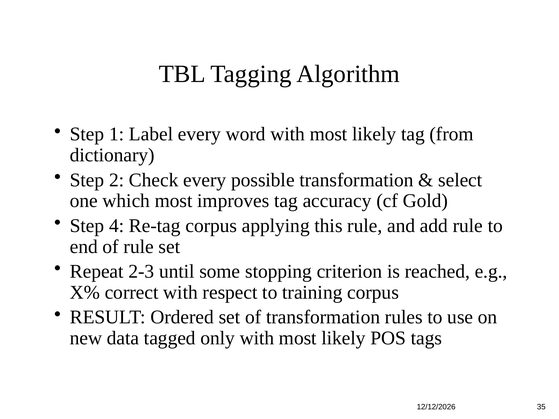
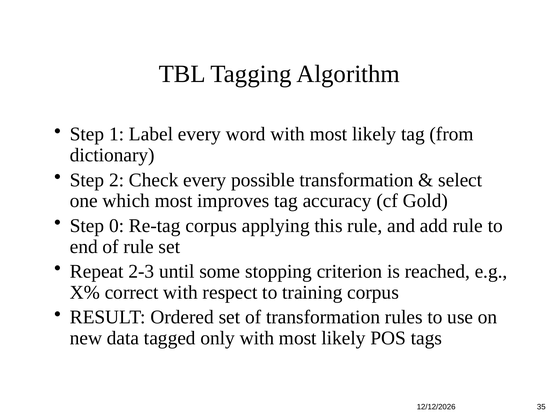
4: 4 -> 0
